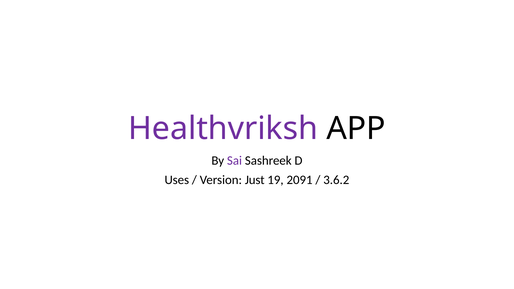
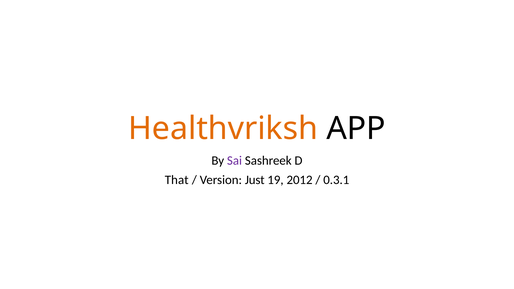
Healthvriksh colour: purple -> orange
Uses: Uses -> That
2091: 2091 -> 2012
3.6.2: 3.6.2 -> 0.3.1
